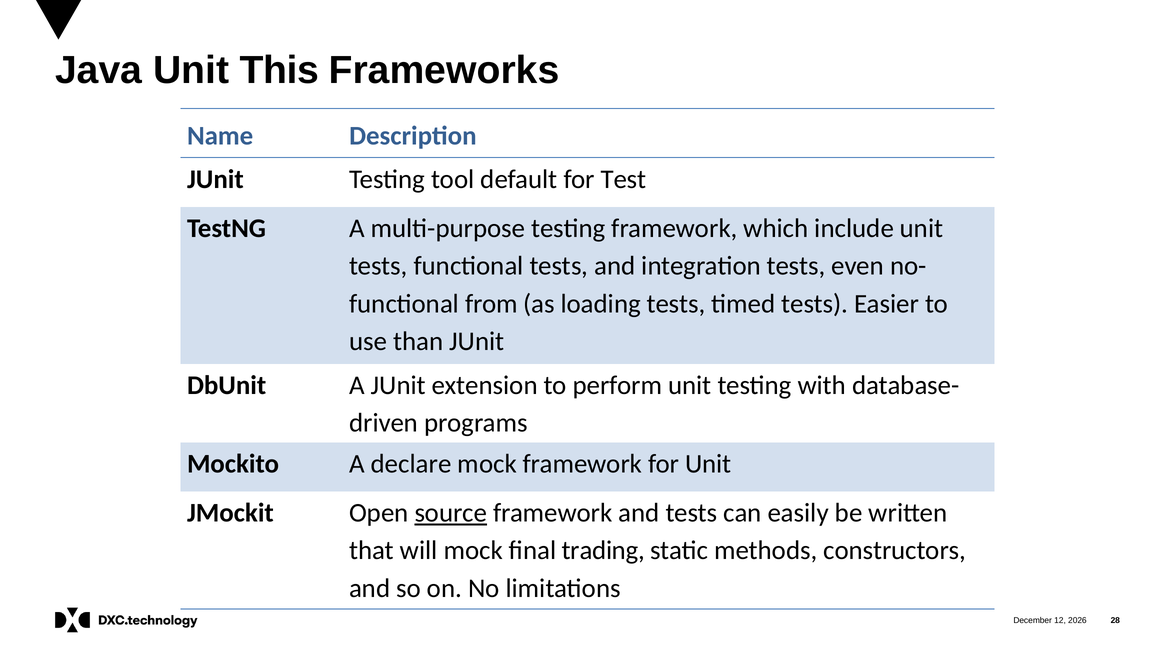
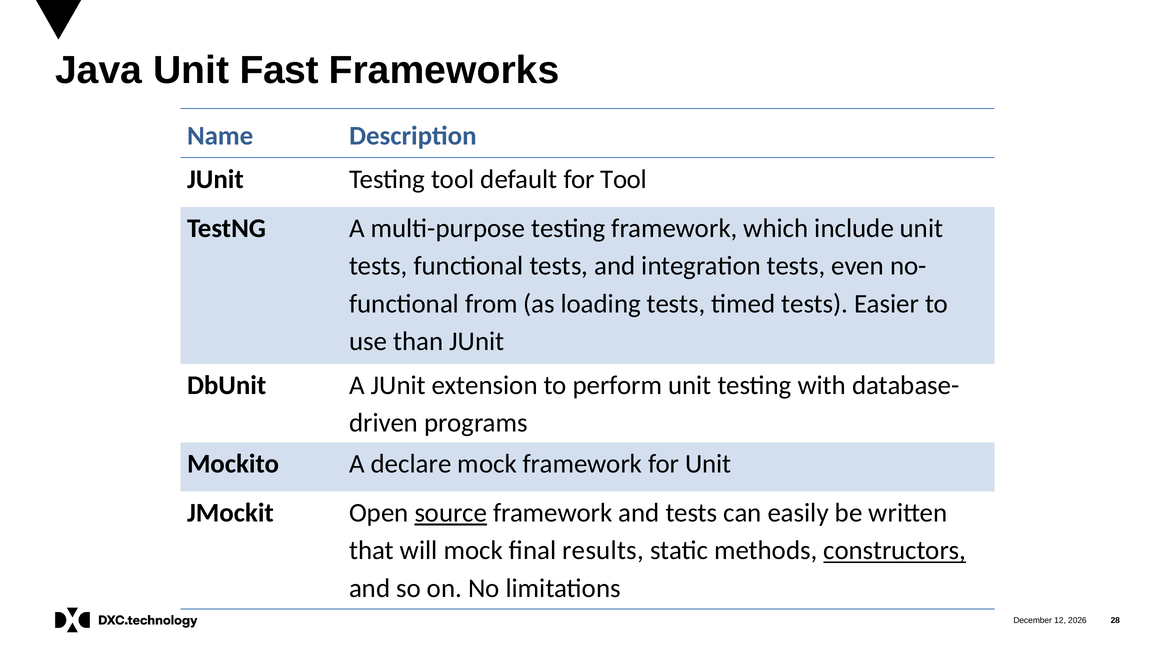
This: This -> Fast
for Test: Test -> Tool
trading: trading -> results
constructors underline: none -> present
